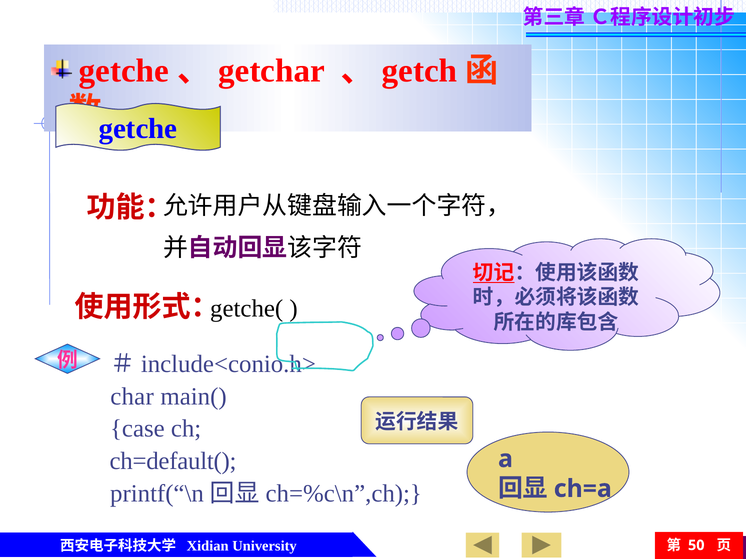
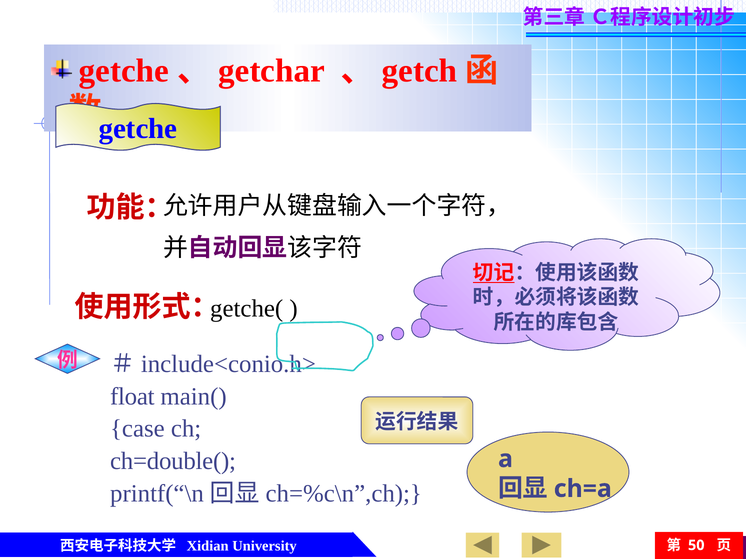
char: char -> float
ch=default(: ch=default( -> ch=double(
